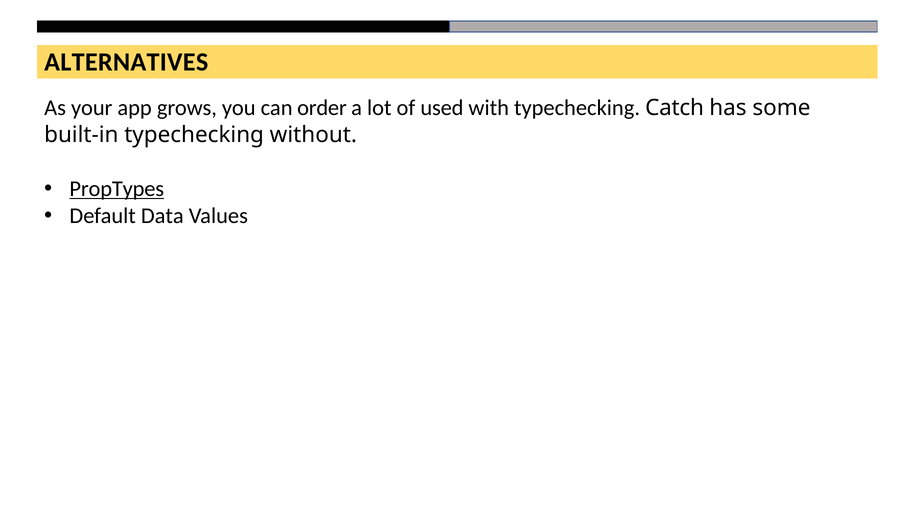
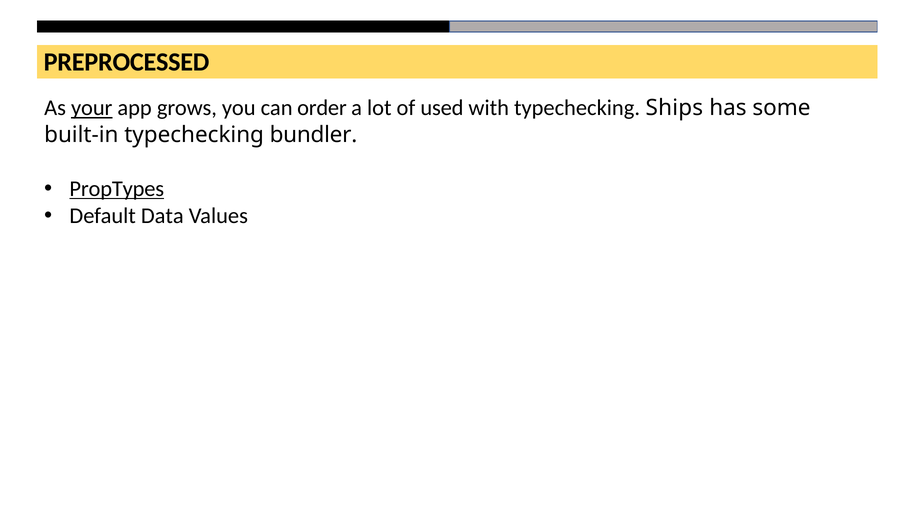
ALTERNATIVES: ALTERNATIVES -> PREPROCESSED
your underline: none -> present
Catch: Catch -> Ships
without: without -> bundler
